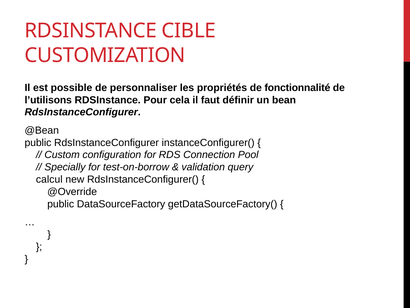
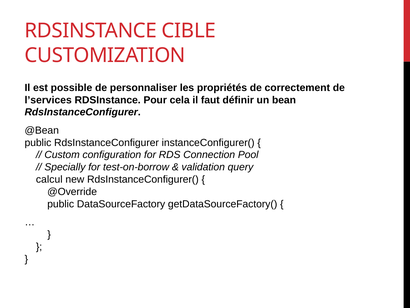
fonctionnalité: fonctionnalité -> correctement
l’utilisons: l’utilisons -> l’services
